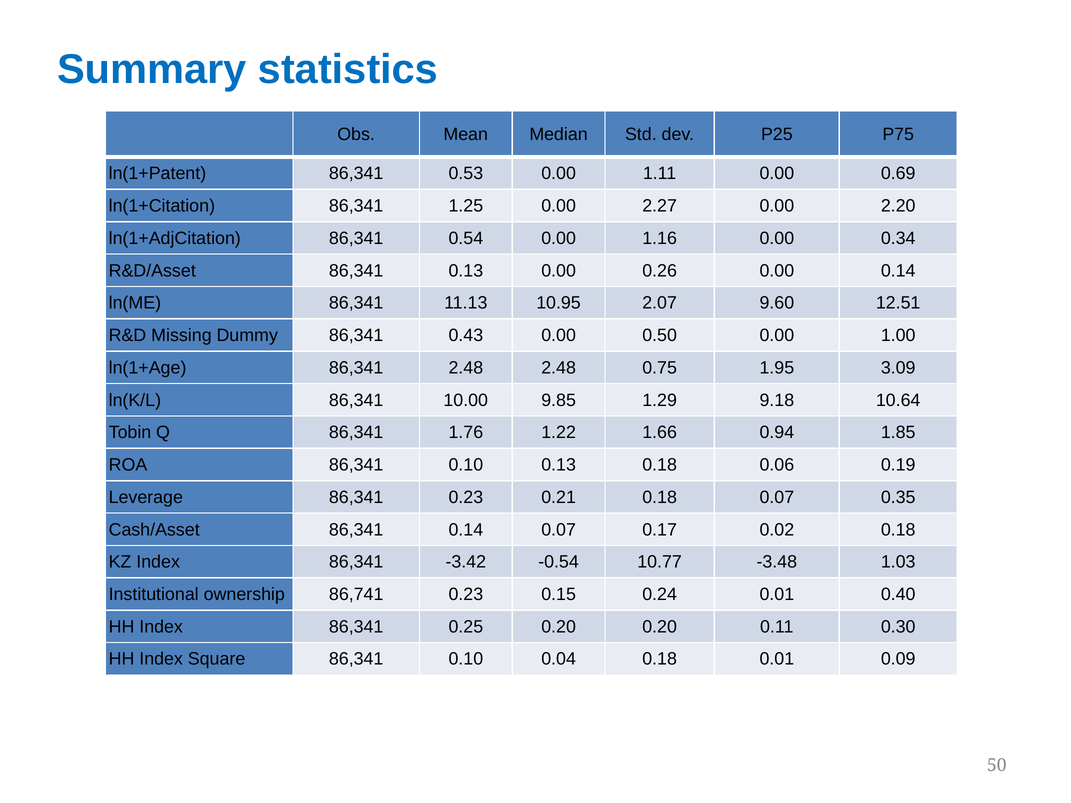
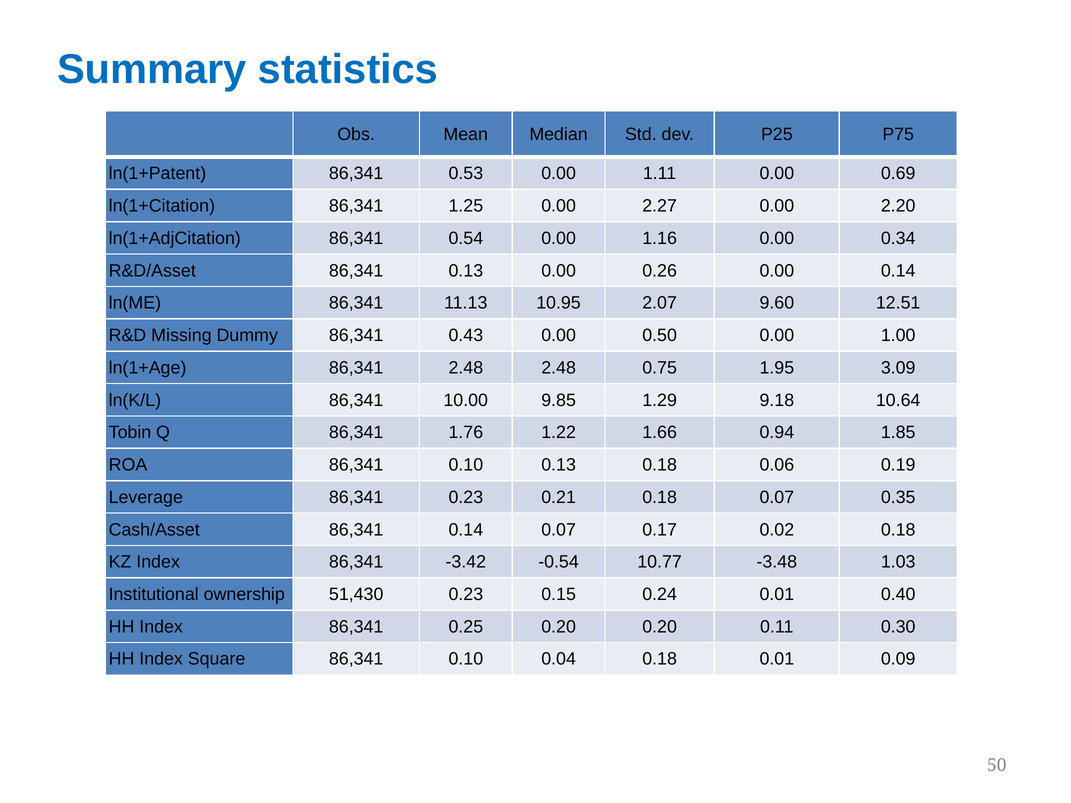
86,741: 86,741 -> 51,430
